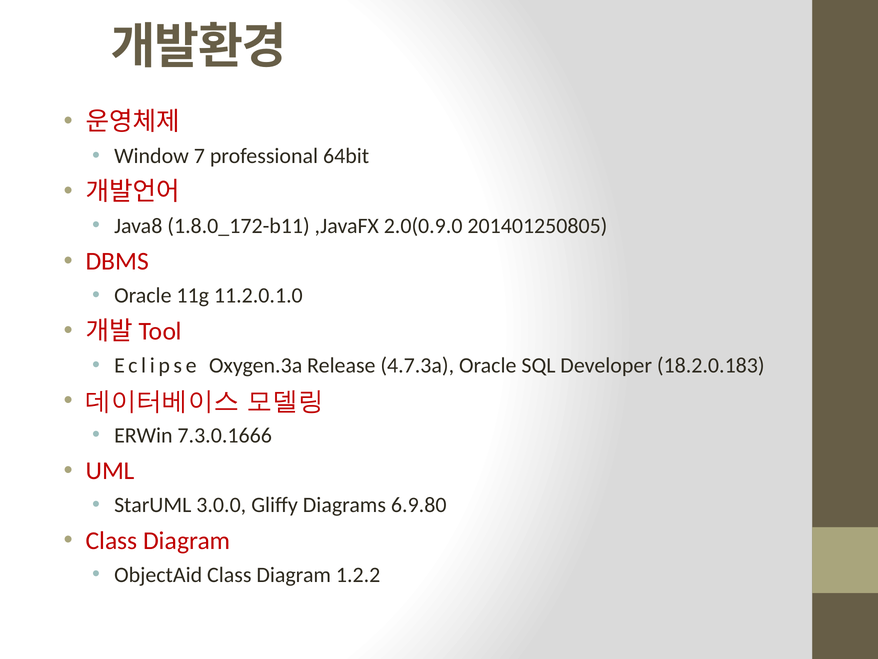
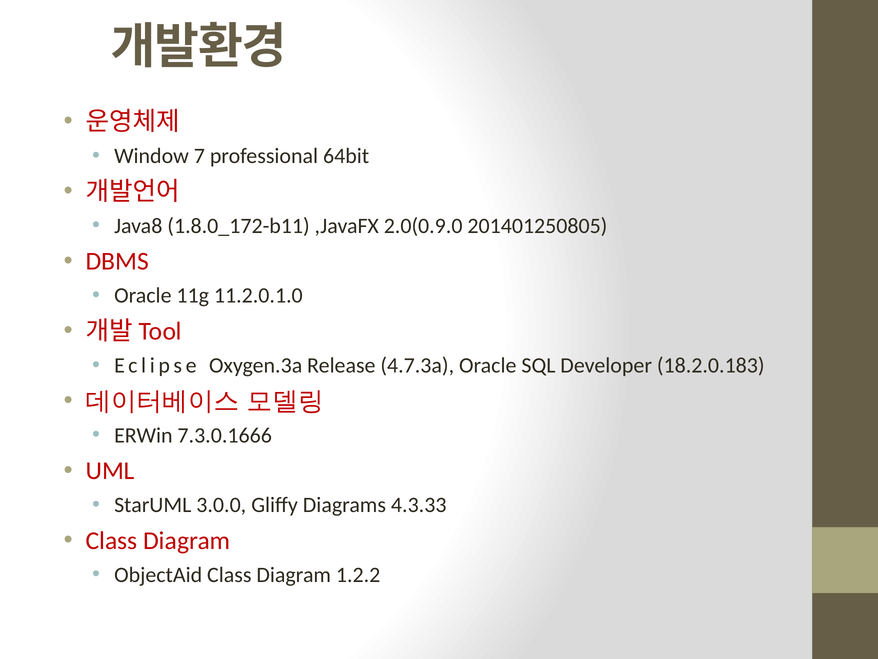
6.9.80: 6.9.80 -> 4.3.33
